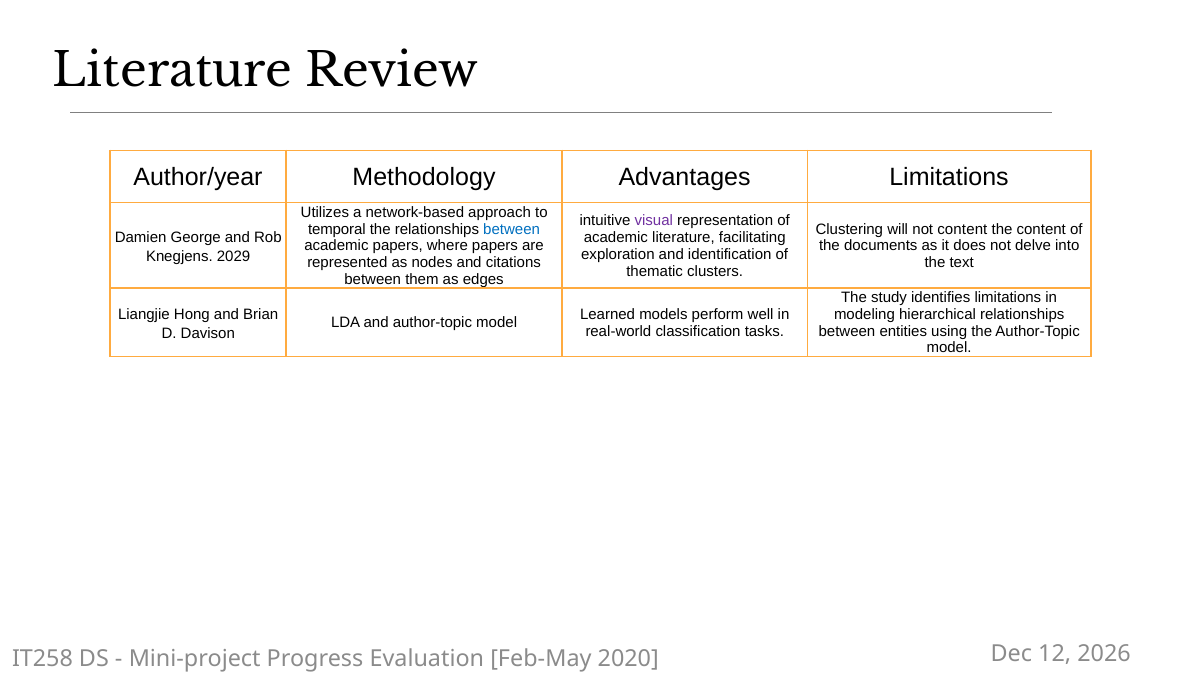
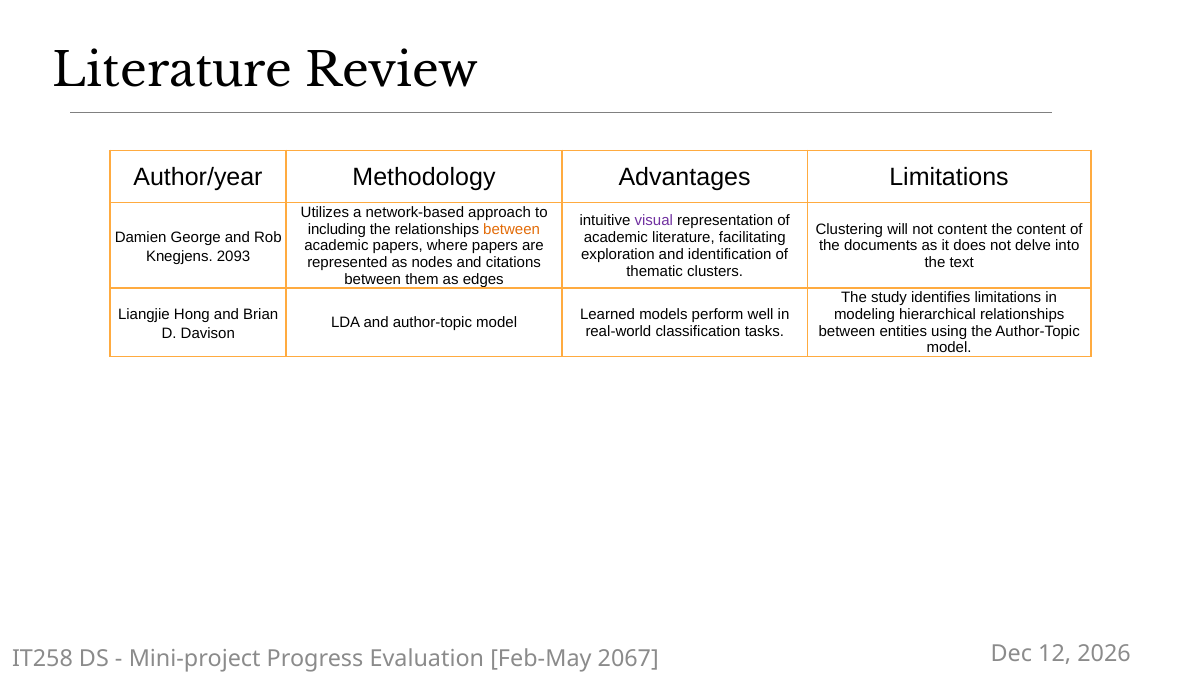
temporal: temporal -> including
between at (512, 229) colour: blue -> orange
2029: 2029 -> 2093
2020: 2020 -> 2067
